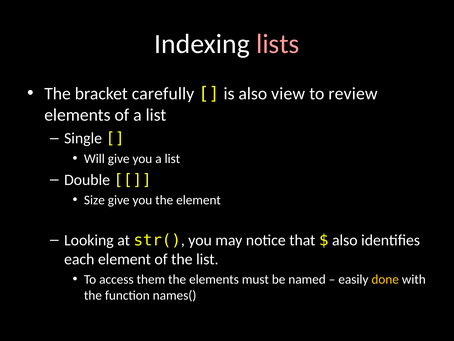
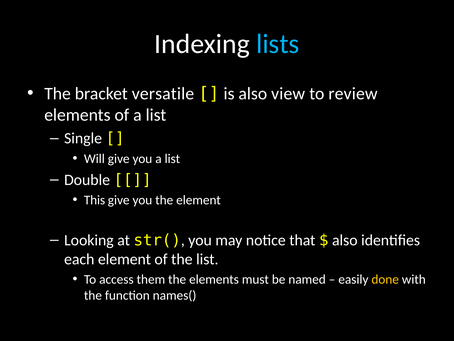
lists colour: pink -> light blue
carefully: carefully -> versatile
Size: Size -> This
